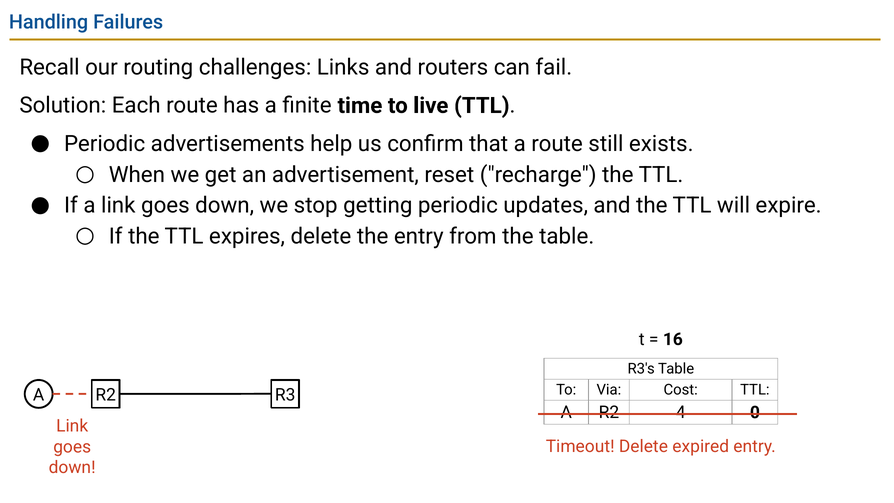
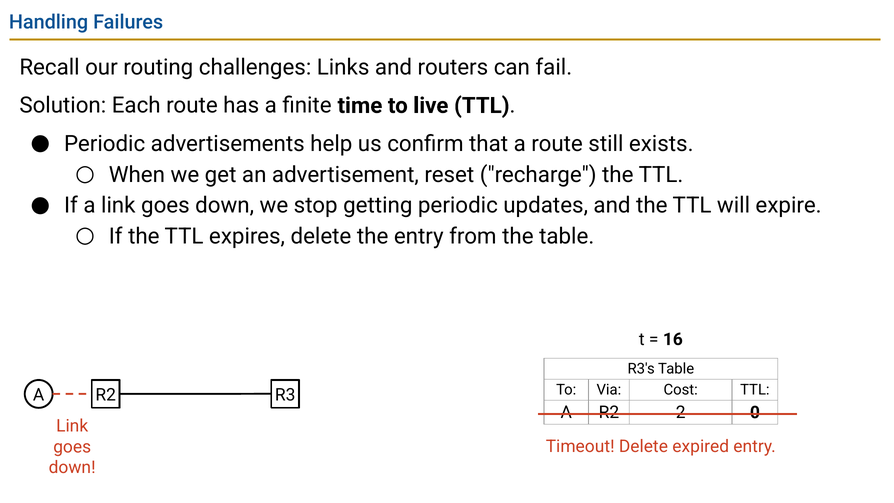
4: 4 -> 2
